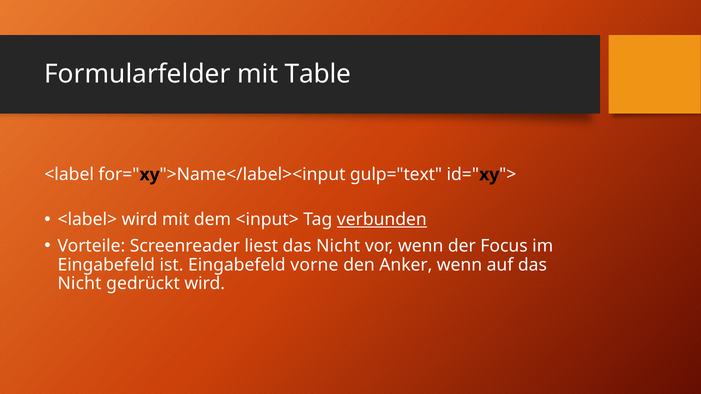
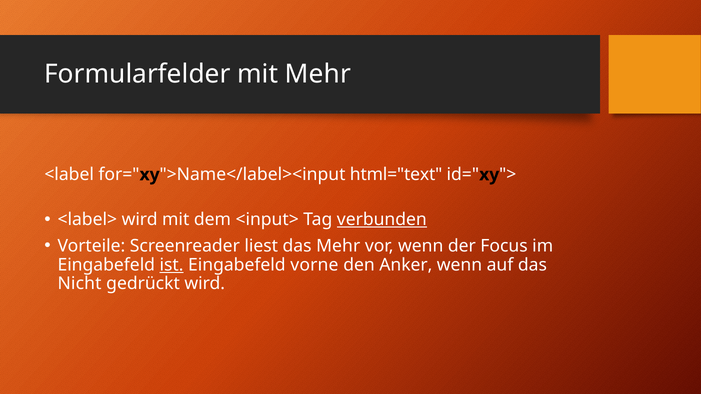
mit Table: Table -> Mehr
gulp="text: gulp="text -> html="text
liest das Nicht: Nicht -> Mehr
ist underline: none -> present
